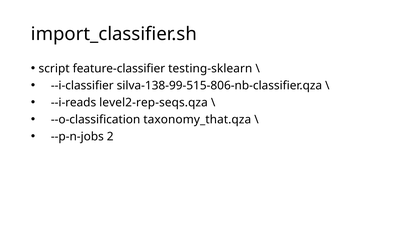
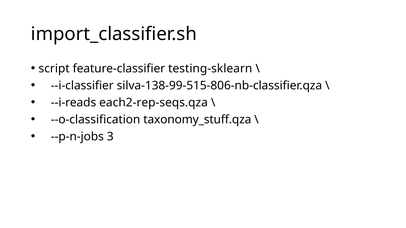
level2-rep-seqs.qza: level2-rep-seqs.qza -> each2-rep-seqs.qza
taxonomy_that.qza: taxonomy_that.qza -> taxonomy_stuff.qza
2: 2 -> 3
